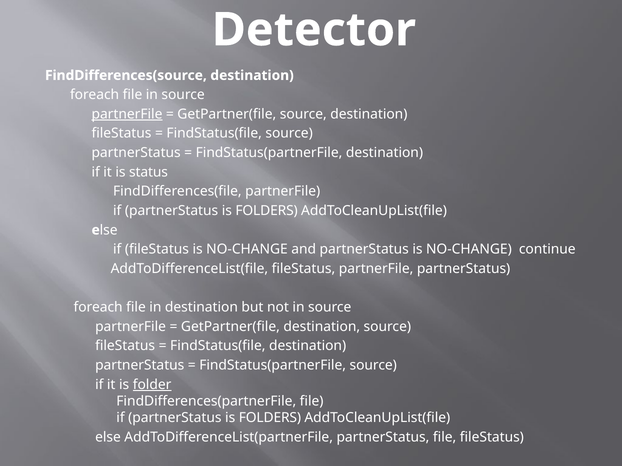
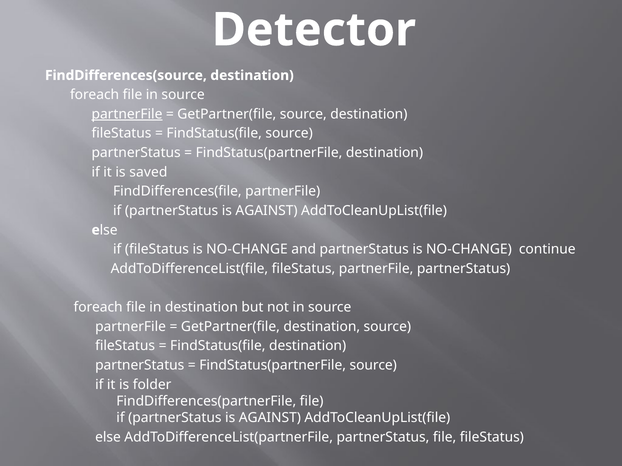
status: status -> saved
FOLDERS at (267, 211): FOLDERS -> AGAINST
folder underline: present -> none
FOLDERS at (270, 418): FOLDERS -> AGAINST
